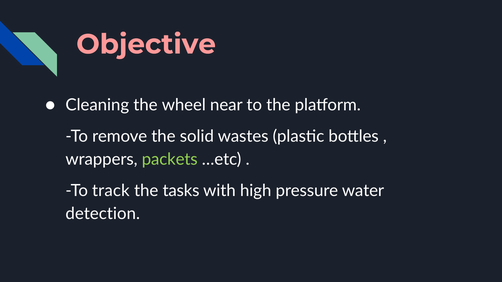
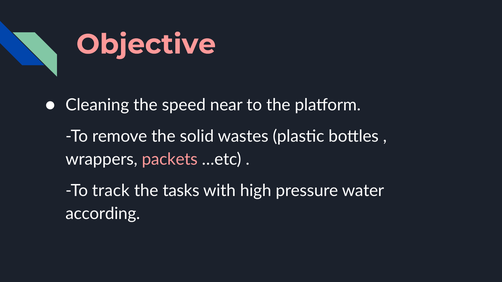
wheel: wheel -> speed
packets colour: light green -> pink
detection: detection -> according
